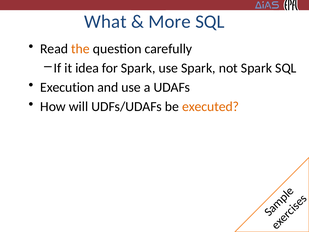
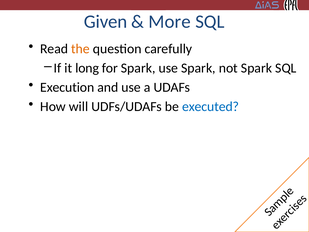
What: What -> Given
idea: idea -> long
executed colour: orange -> blue
